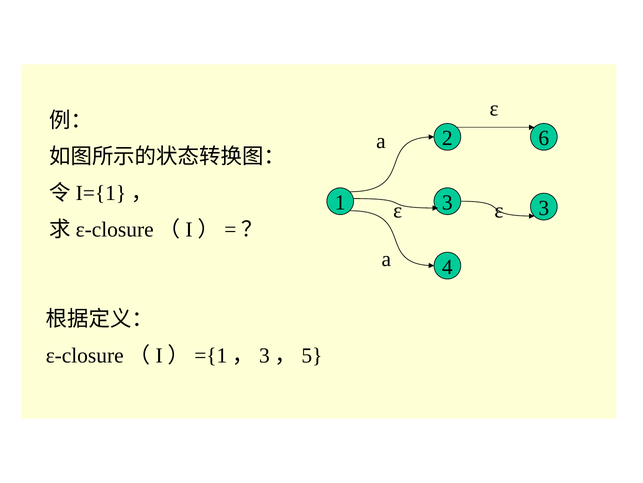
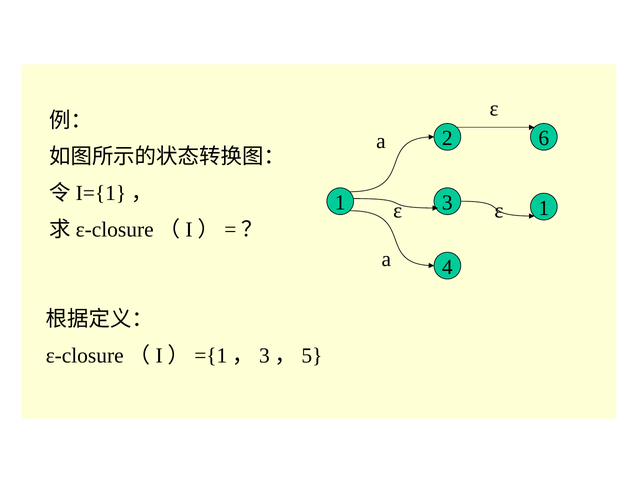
1 3: 3 -> 1
